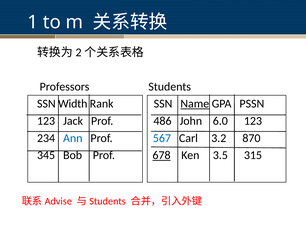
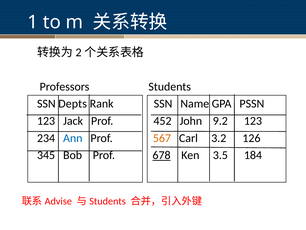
Width: Width -> Depts
Name underline: present -> none
486: 486 -> 452
6.0: 6.0 -> 9.2
567 colour: blue -> orange
870: 870 -> 126
315: 315 -> 184
